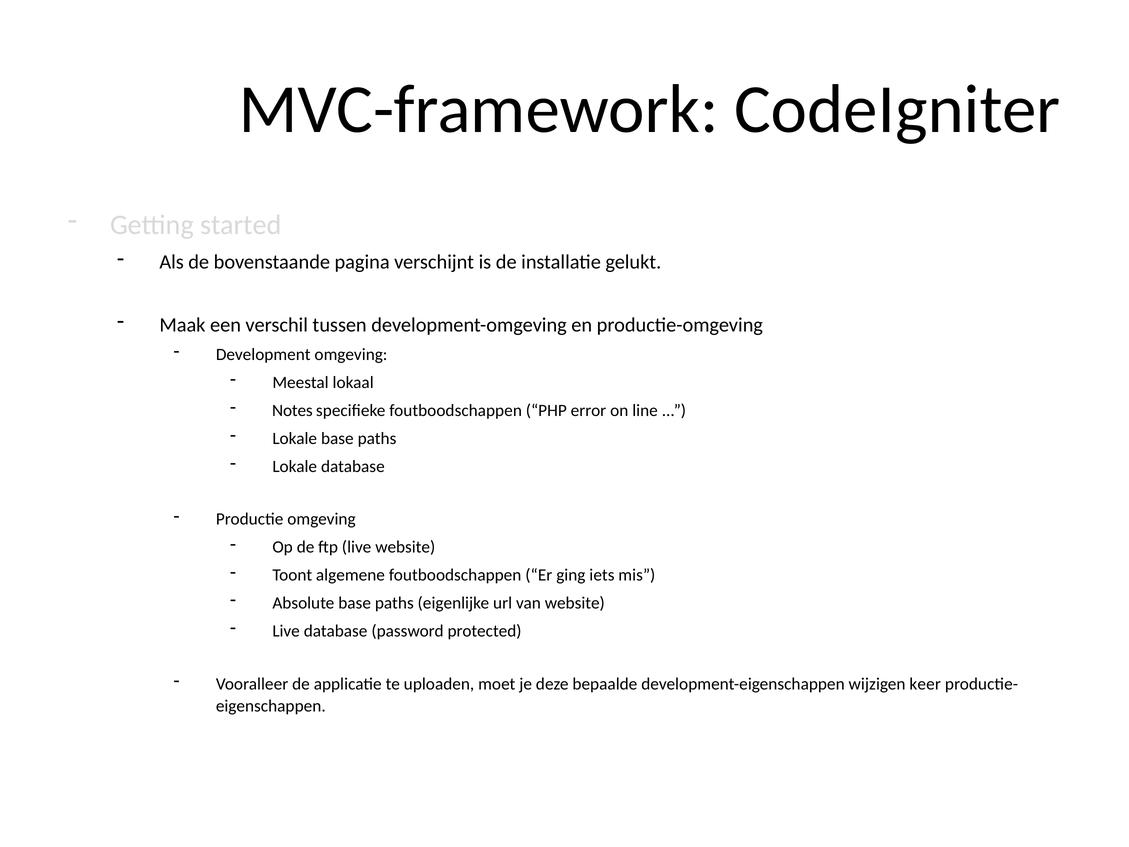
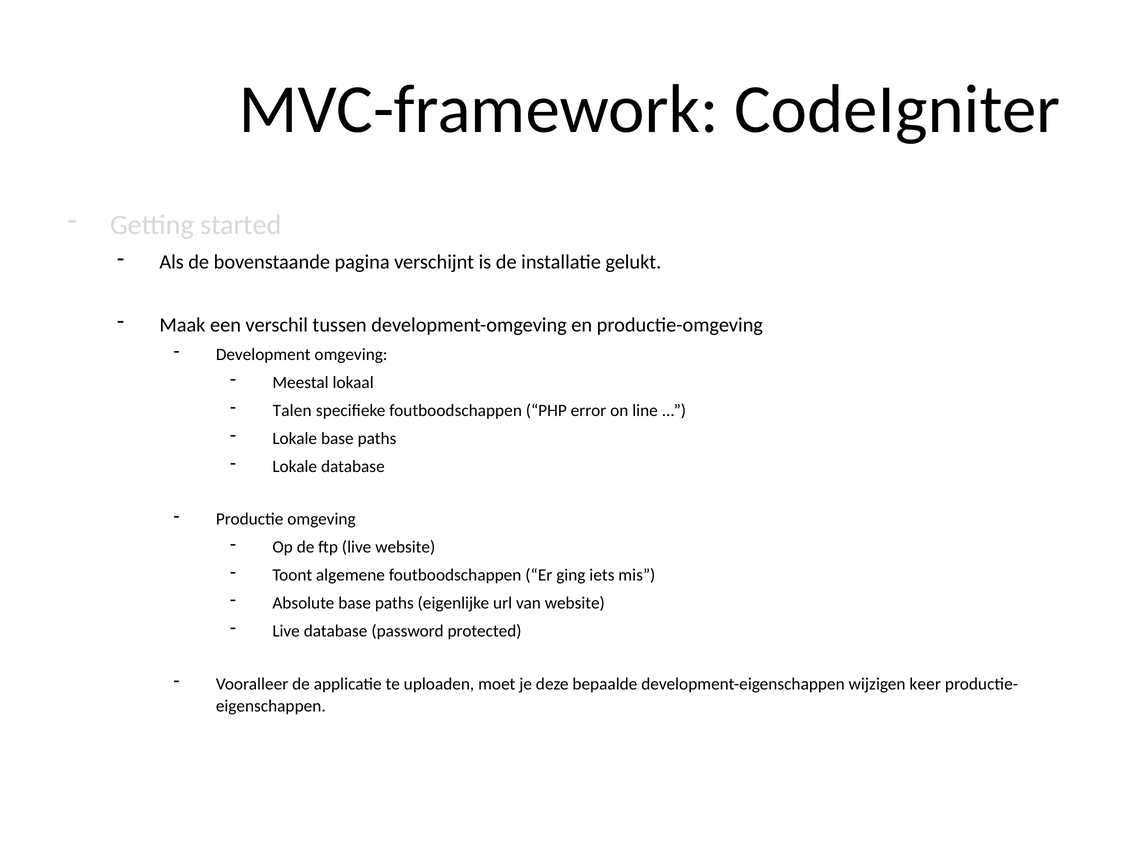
Notes: Notes -> Talen
